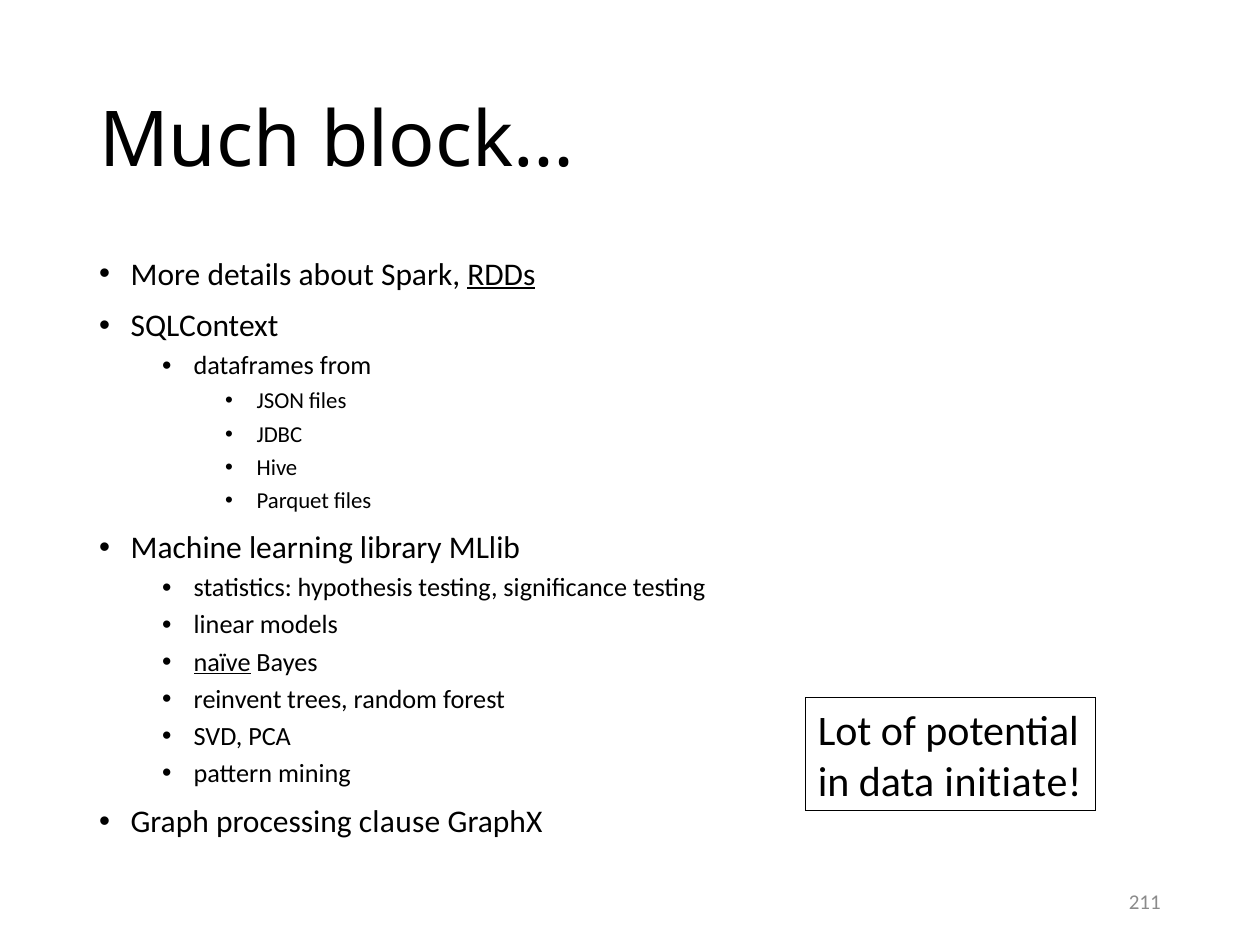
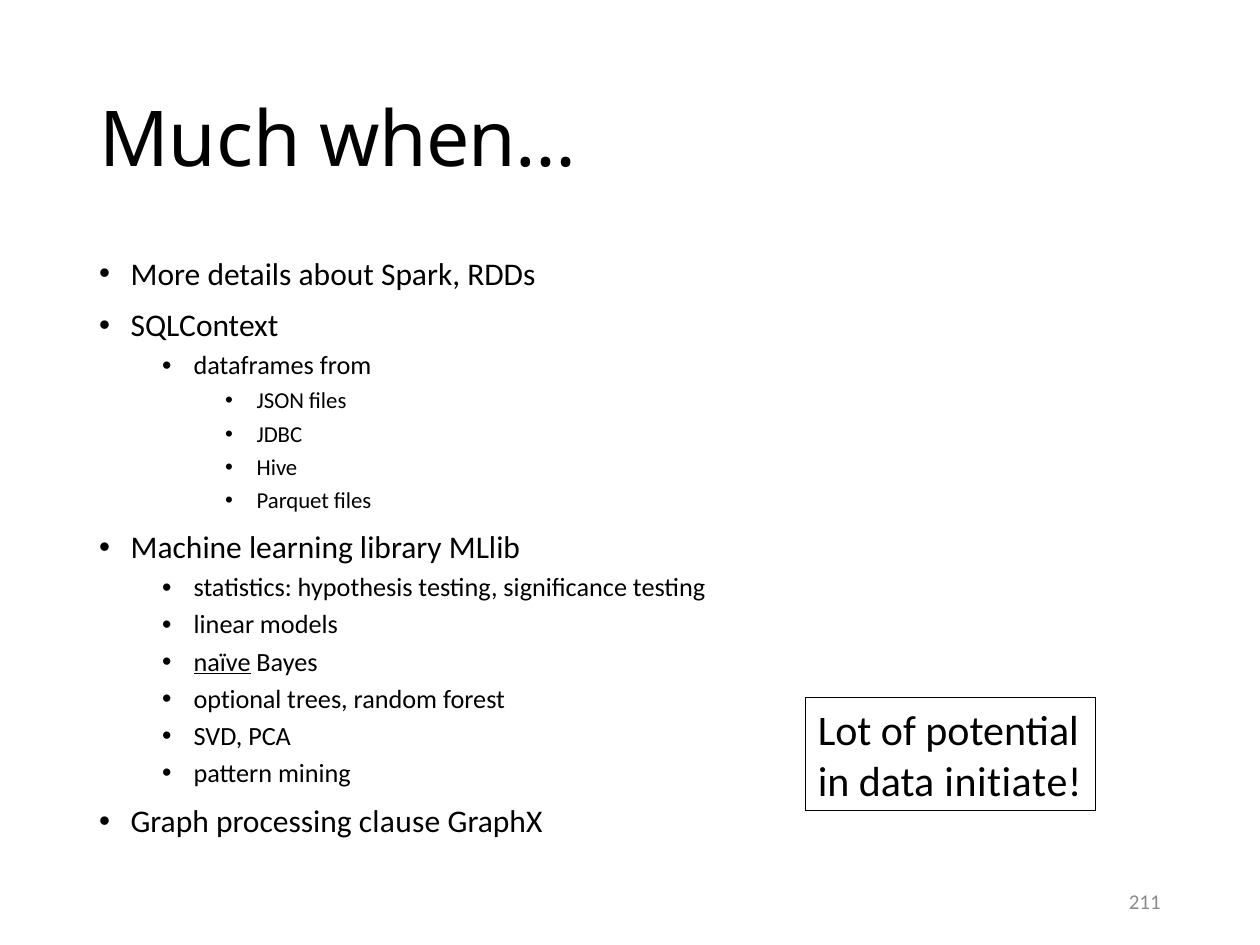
block…: block… -> when…
RDDs underline: present -> none
reinvent: reinvent -> optional
